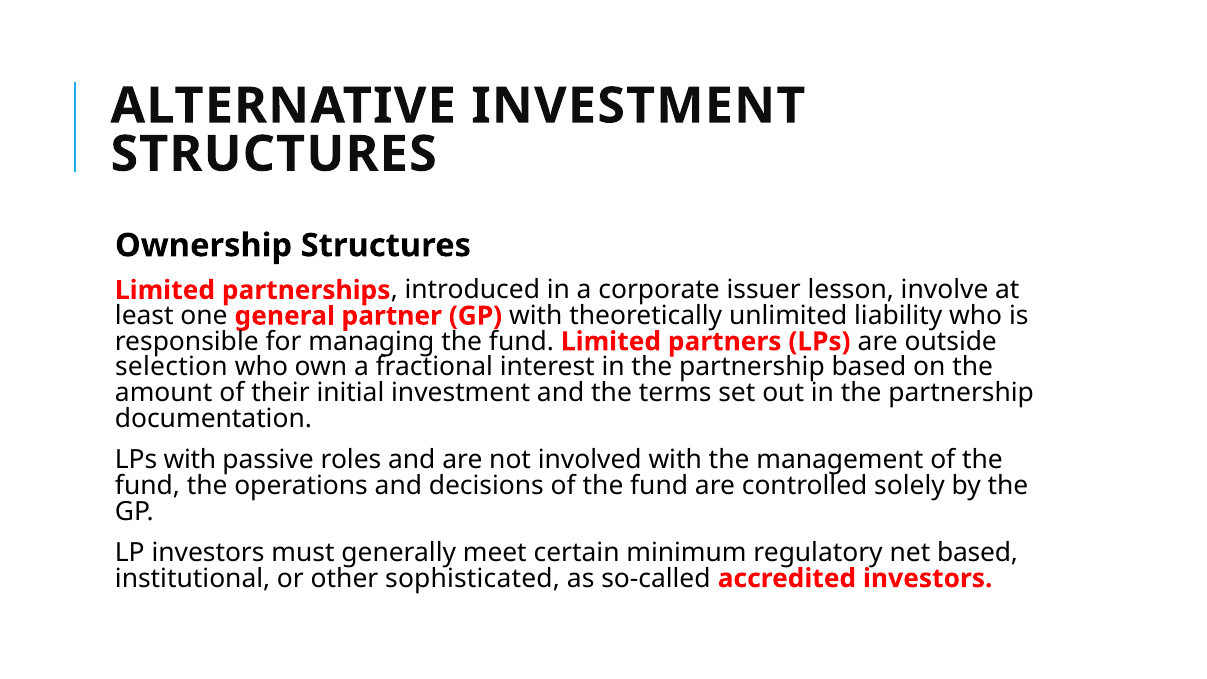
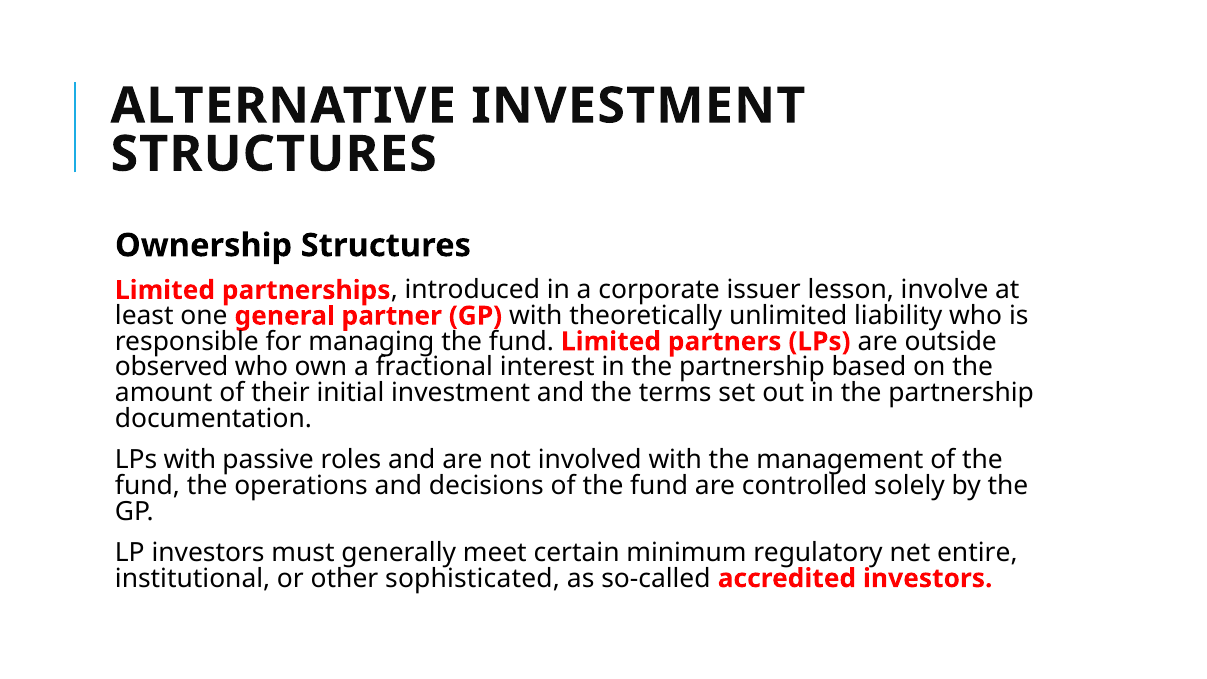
selection: selection -> observed
net based: based -> entire
